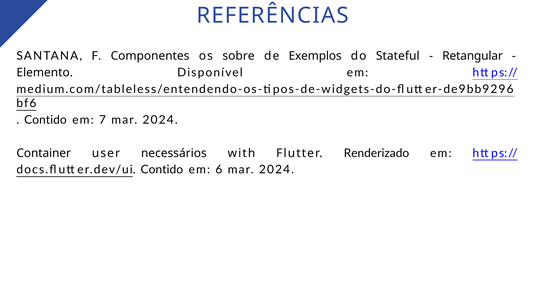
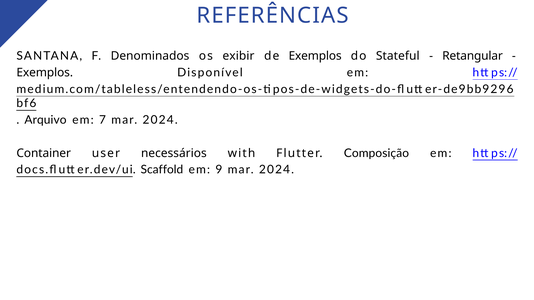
Componentes: Componentes -> Denominados
sobre: sobre -> exibir
Elemento at (45, 73): Elemento -> Exemplos
Contido at (45, 120): Contido -> Arquivo
Renderizado: Renderizado -> Composição
Contido at (162, 170): Contido -> Scaffold
6: 6 -> 9
